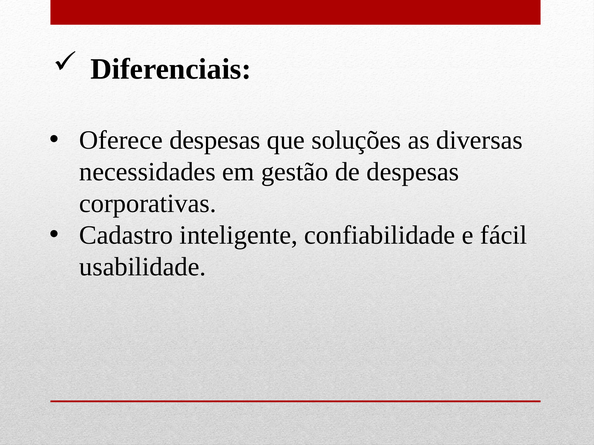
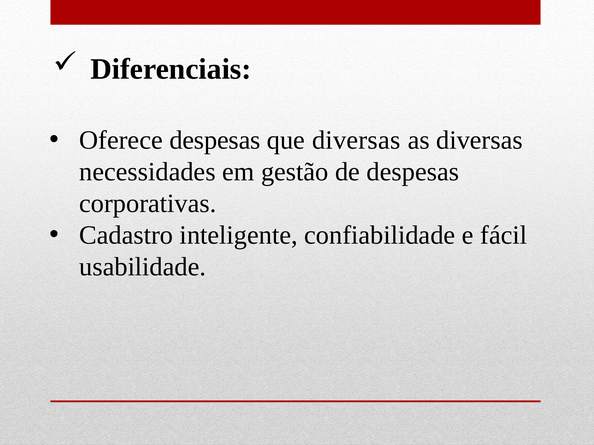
que soluções: soluções -> diversas
